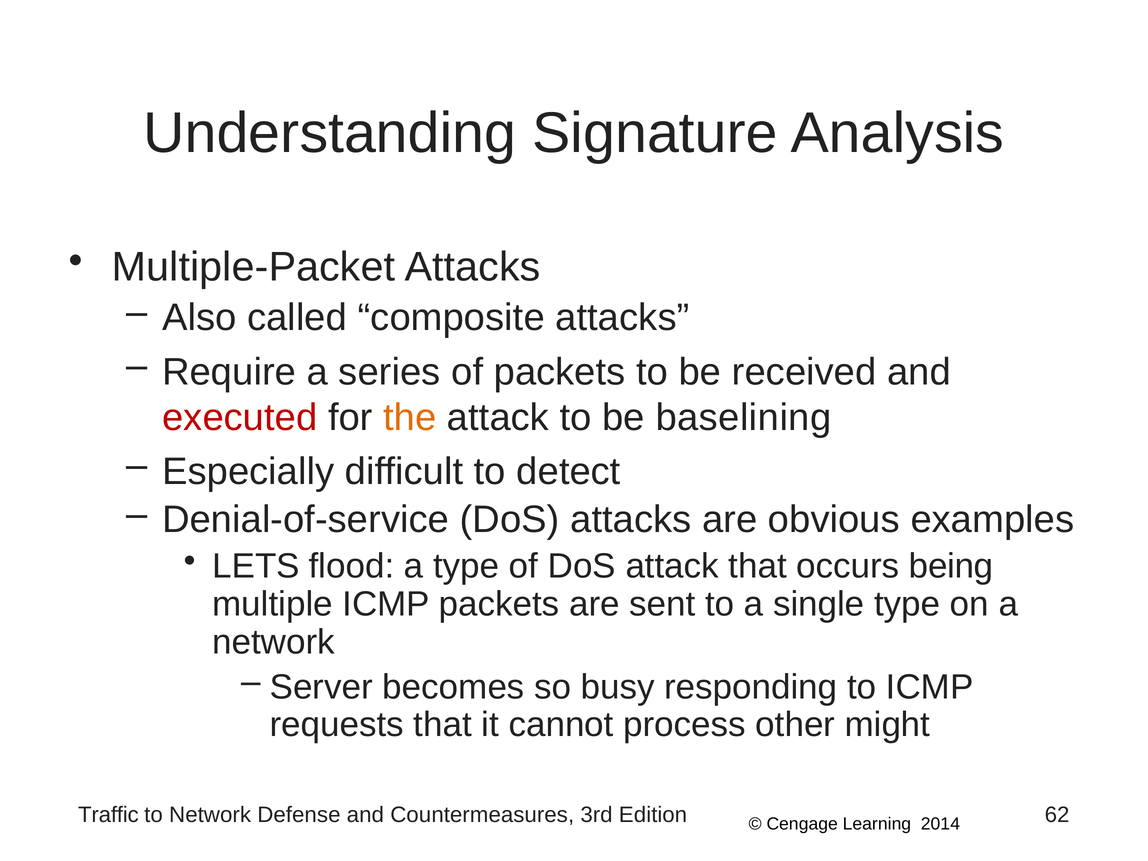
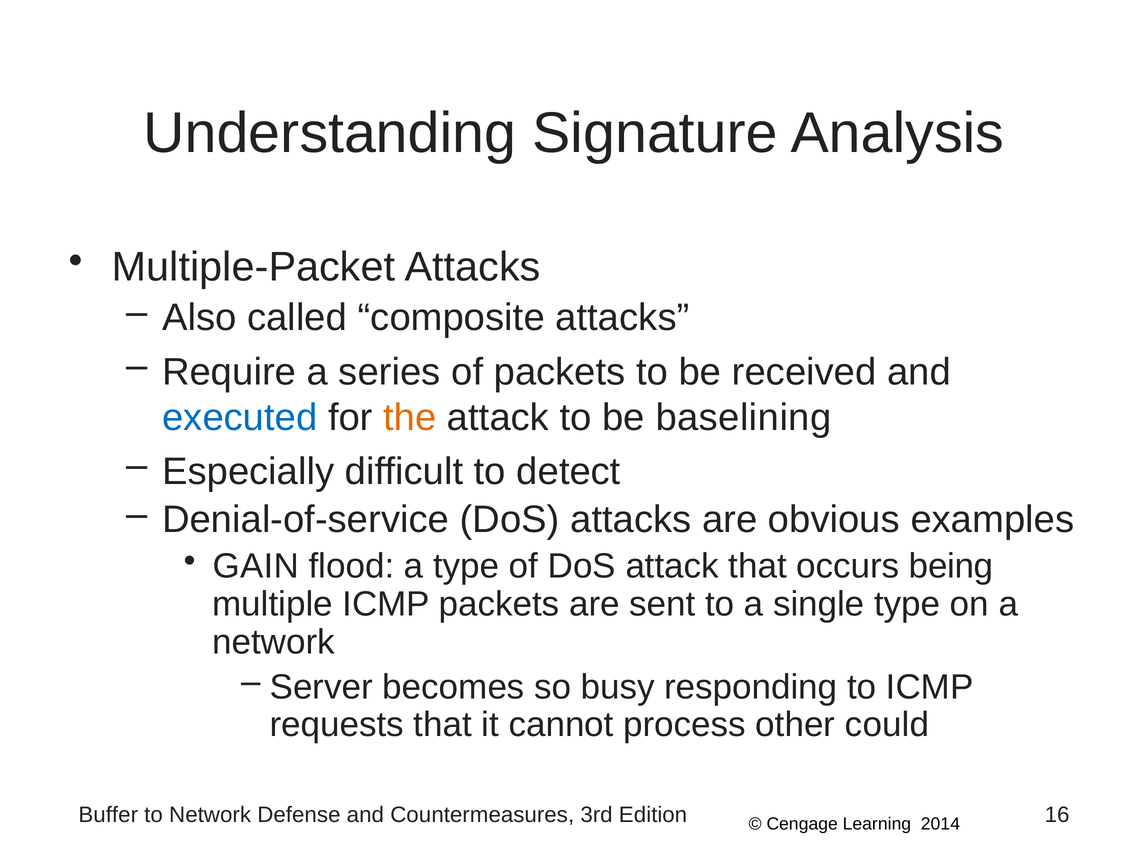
executed colour: red -> blue
LETS: LETS -> GAIN
might: might -> could
Traffic: Traffic -> Buffer
62: 62 -> 16
